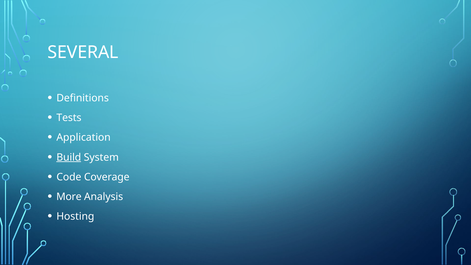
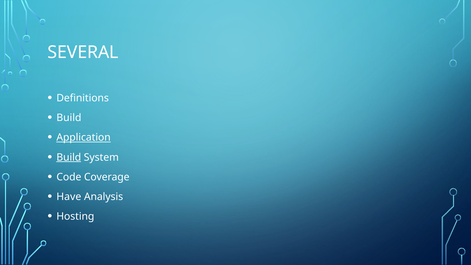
Tests at (69, 118): Tests -> Build
Application underline: none -> present
More: More -> Have
